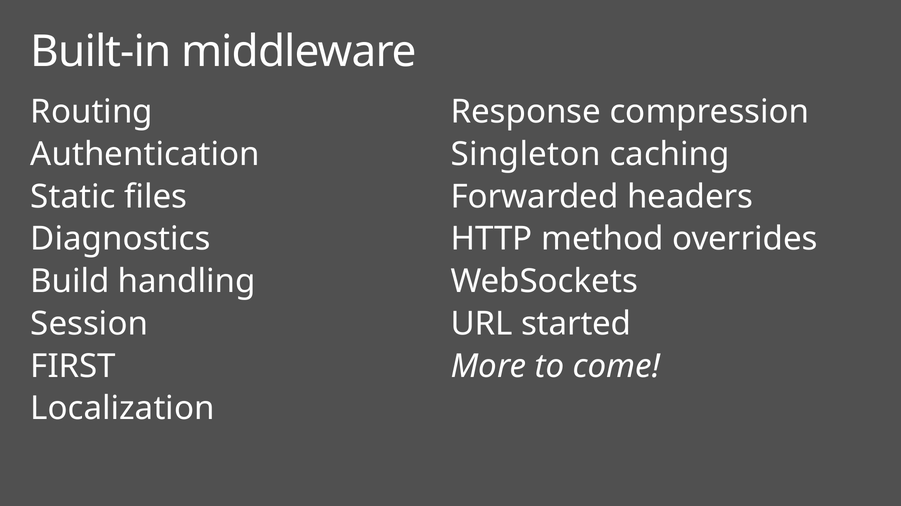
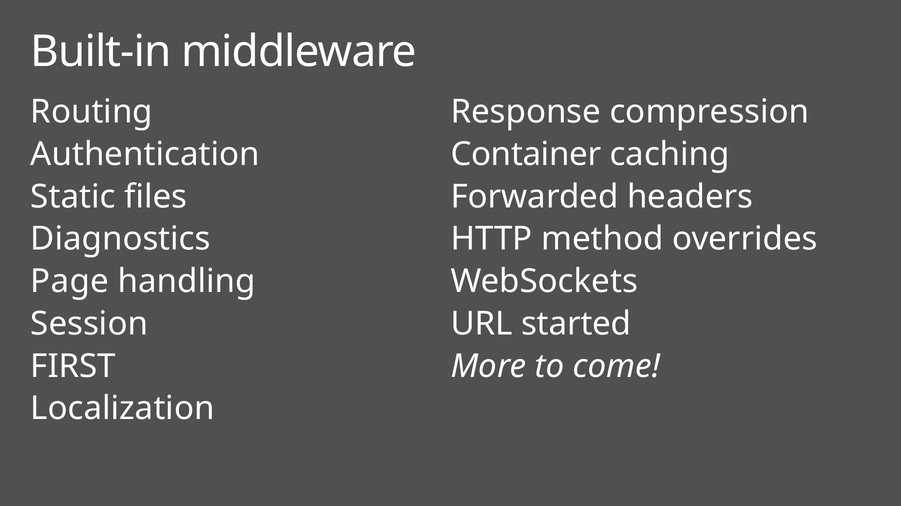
Singleton: Singleton -> Container
Build: Build -> Page
